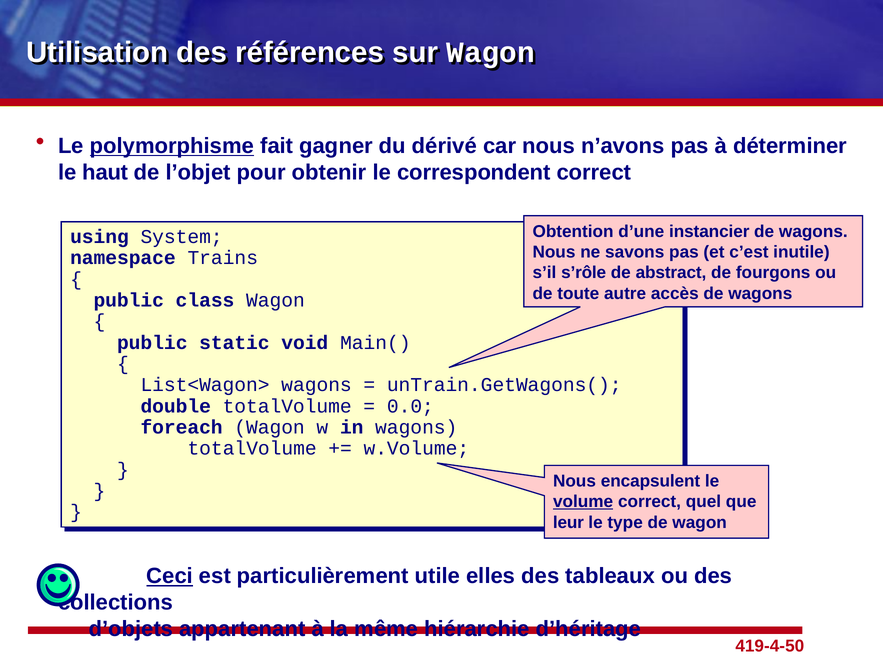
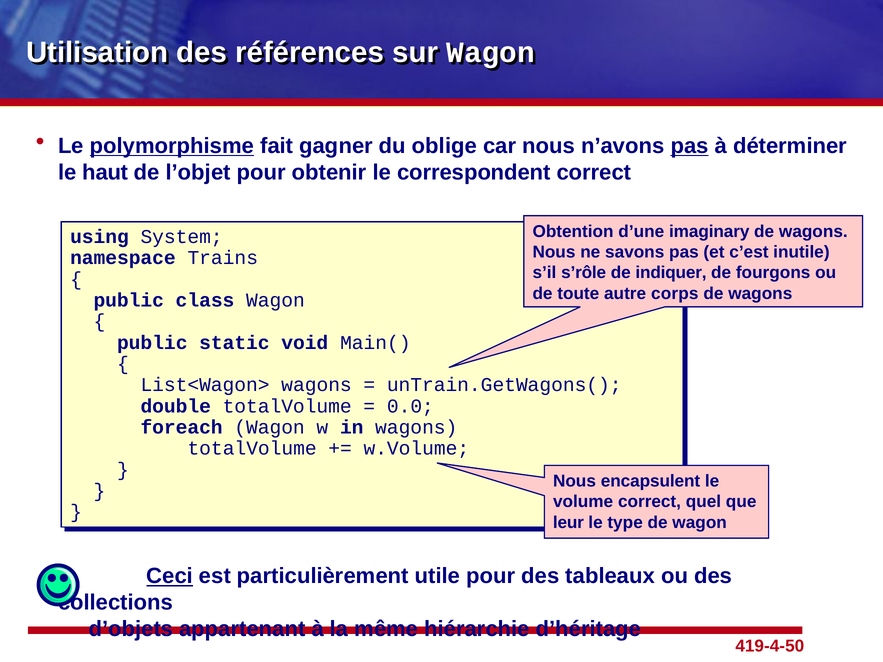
dérivé: dérivé -> oblige
pas at (690, 146) underline: none -> present
instancier: instancier -> imaginary
abstract: abstract -> indiquer
accès: accès -> corps
volume underline: present -> none
utile elles: elles -> pour
